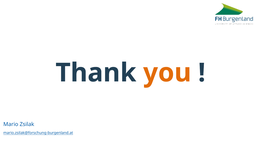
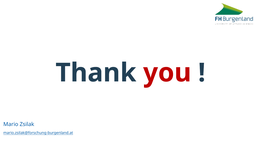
you colour: orange -> red
